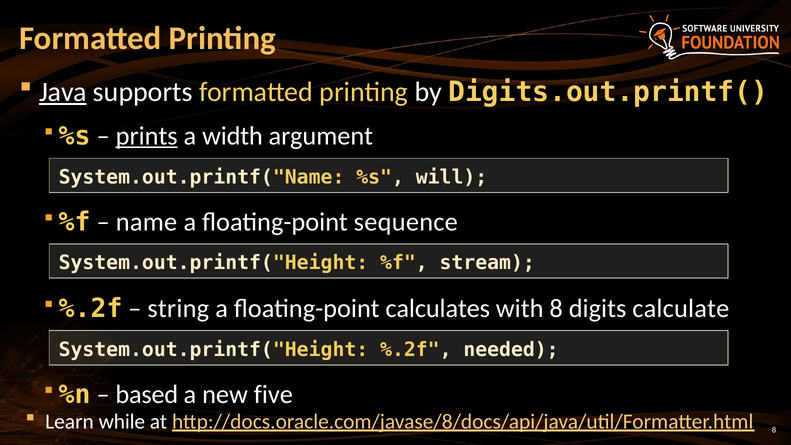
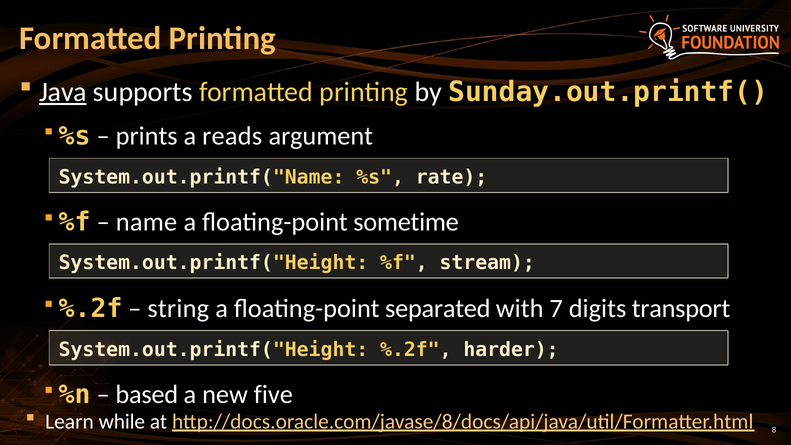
Digits.out.printf(: Digits.out.printf( -> Sunday.out.printf(
prints underline: present -> none
width: width -> reads
will: will -> rate
sequence: sequence -> sometime
calculates: calculates -> separated
with 8: 8 -> 7
calculate: calculate -> transport
needed: needed -> harder
